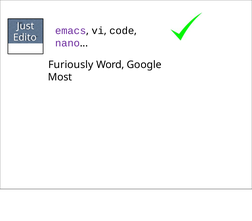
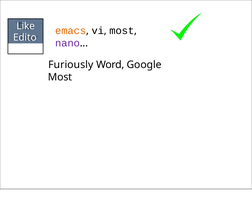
Just: Just -> Like
emacs colour: purple -> orange
code at (122, 31): code -> most
